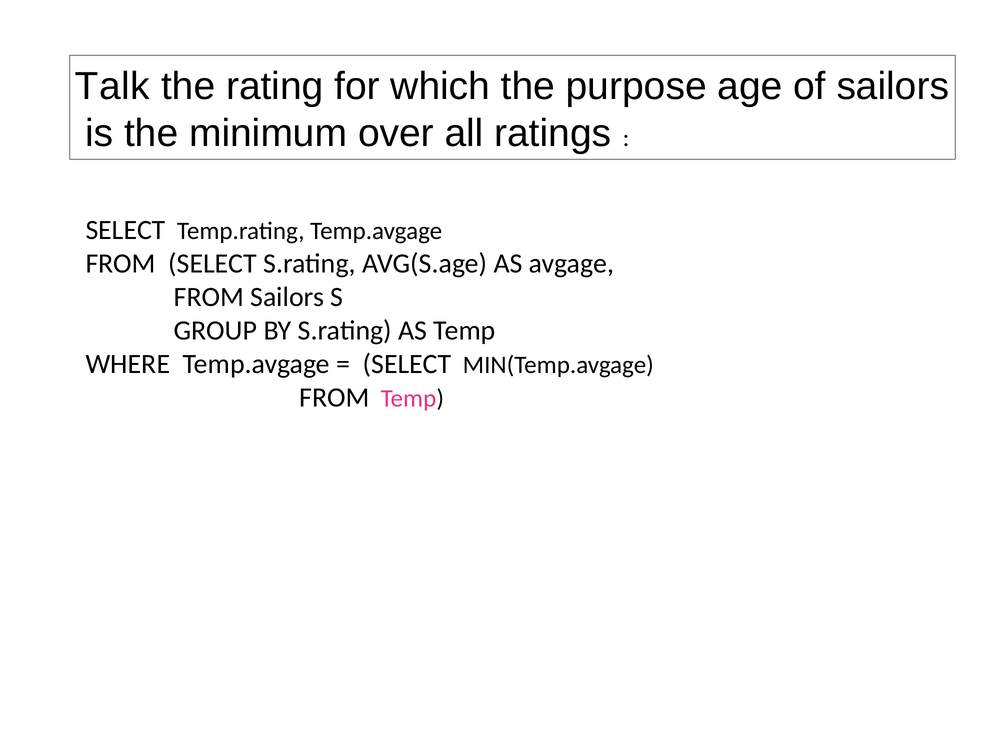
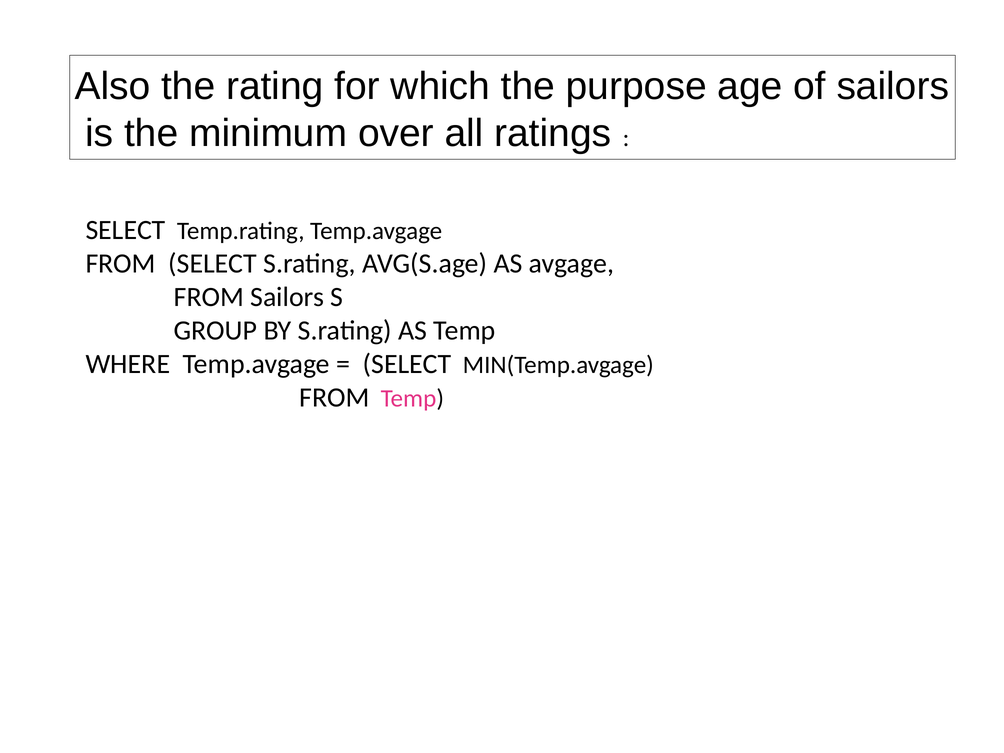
Talk: Talk -> Also
